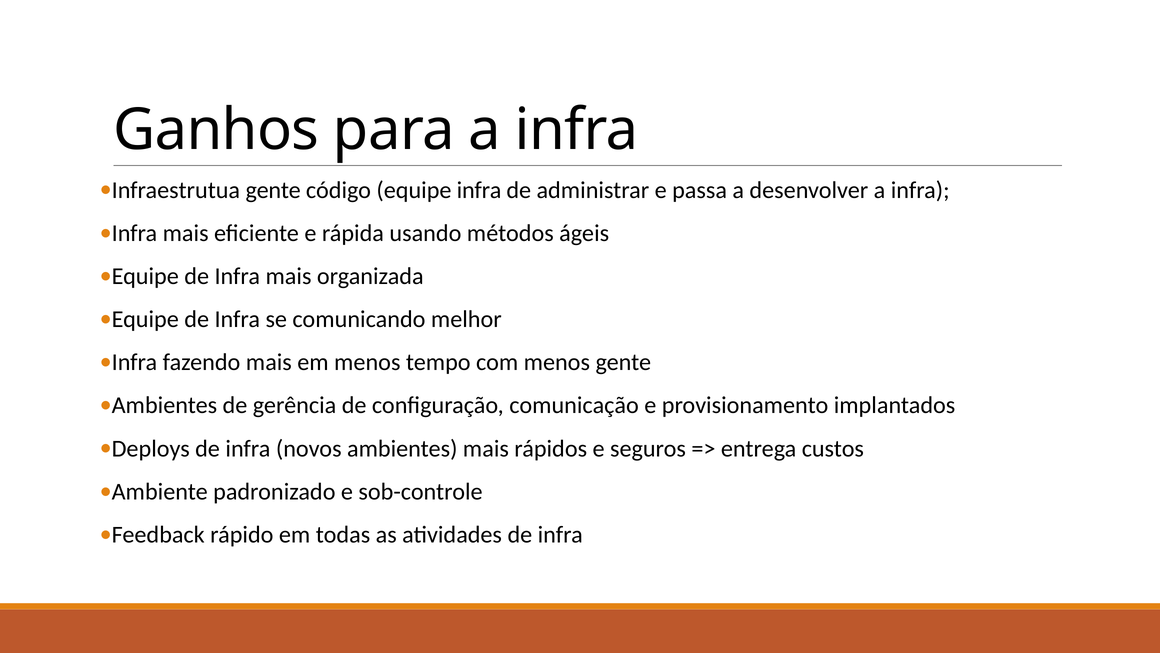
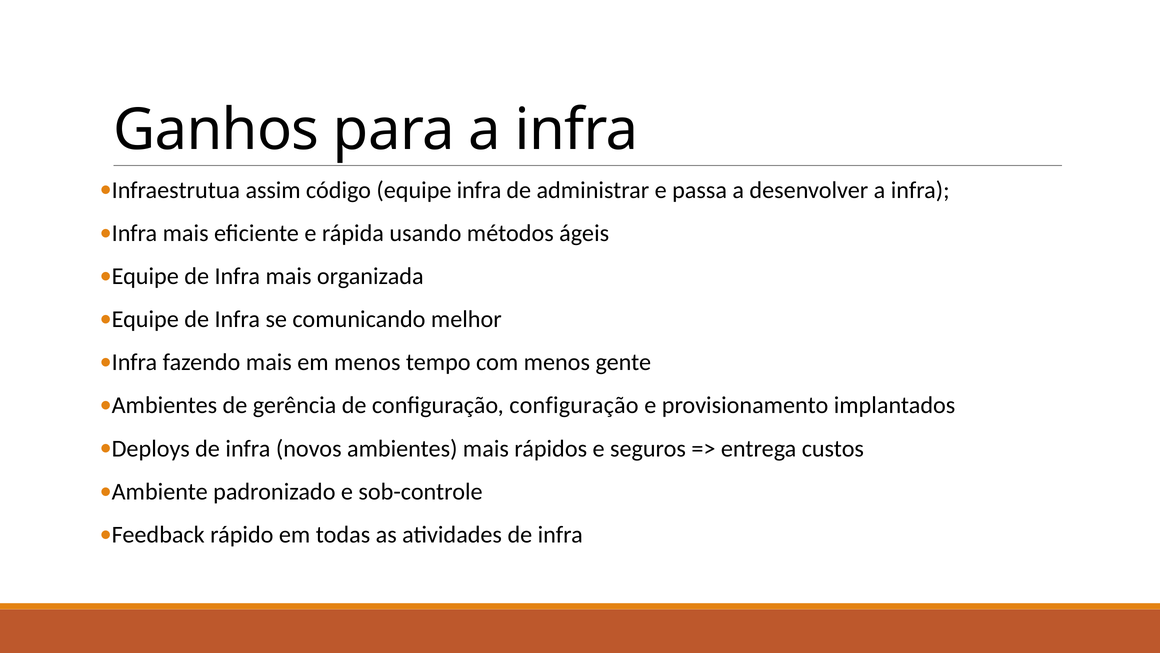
Infraestrutua gente: gente -> assim
configuração comunicação: comunicação -> configuração
